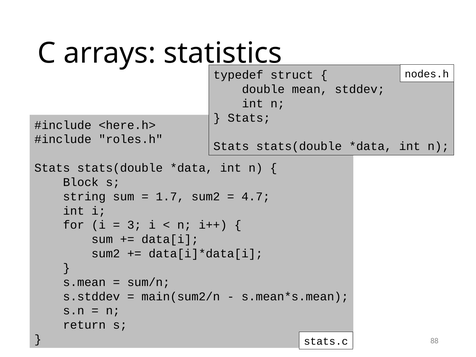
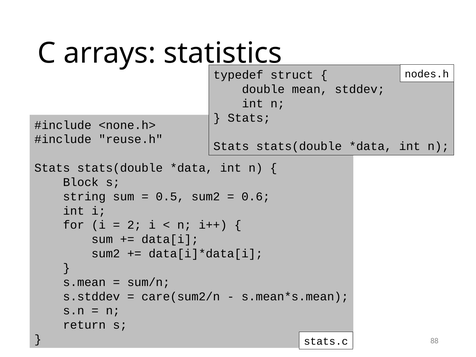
<here.h>: <here.h> -> <none.h>
roles.h: roles.h -> reuse.h
1.7: 1.7 -> 0.5
4.7: 4.7 -> 0.6
3: 3 -> 2
main(sum2/n: main(sum2/n -> care(sum2/n
